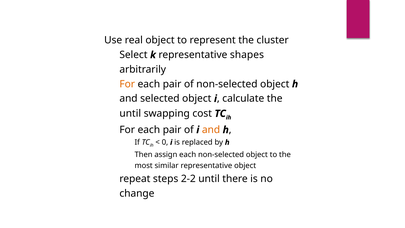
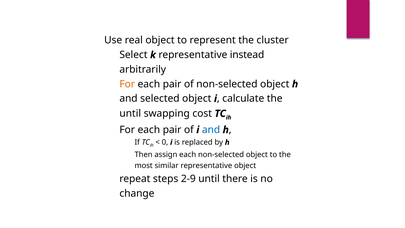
shapes: shapes -> instead
and at (211, 130) colour: orange -> blue
2-2: 2-2 -> 2-9
